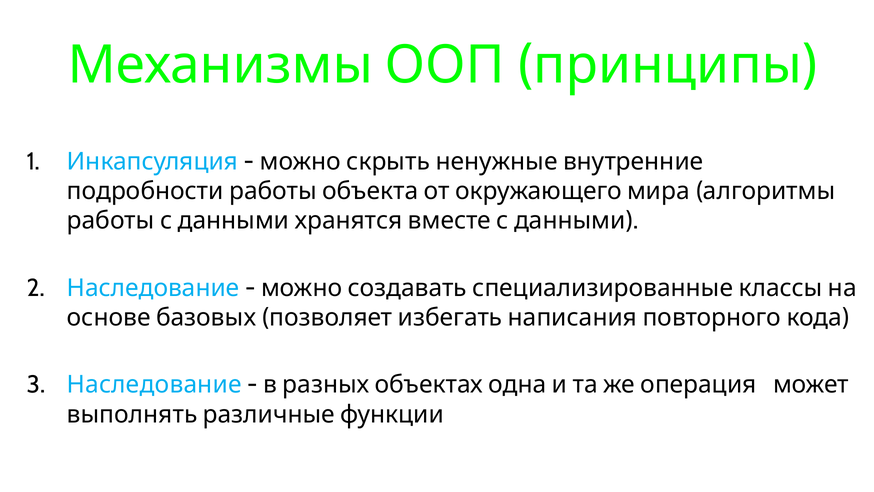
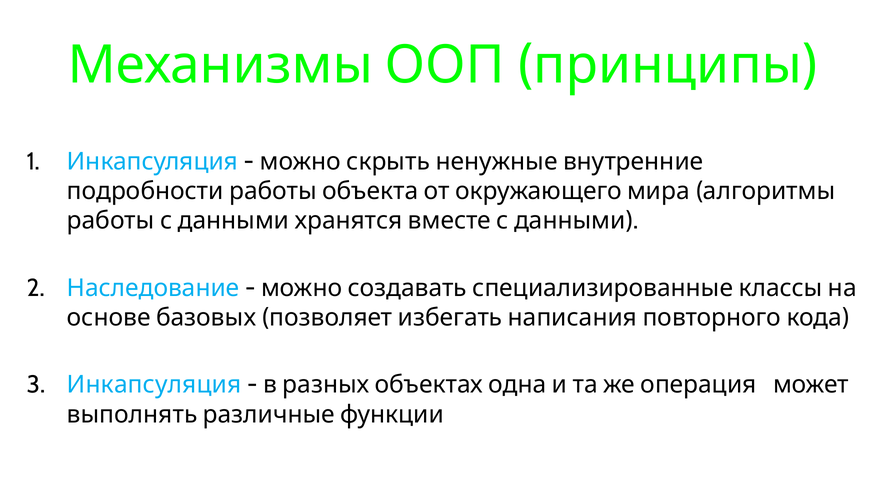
Наследование at (154, 385): Наследование -> Инкапсуляция
